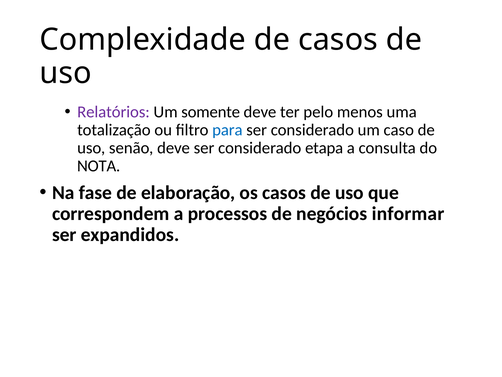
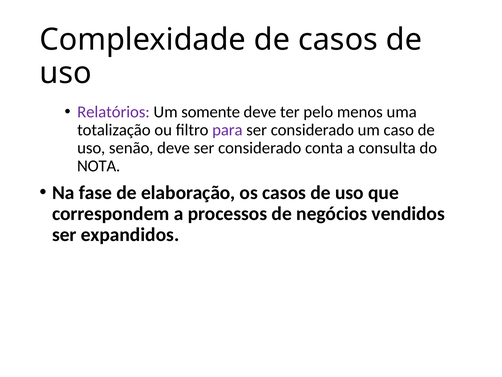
para colour: blue -> purple
etapa: etapa -> conta
informar: informar -> vendidos
